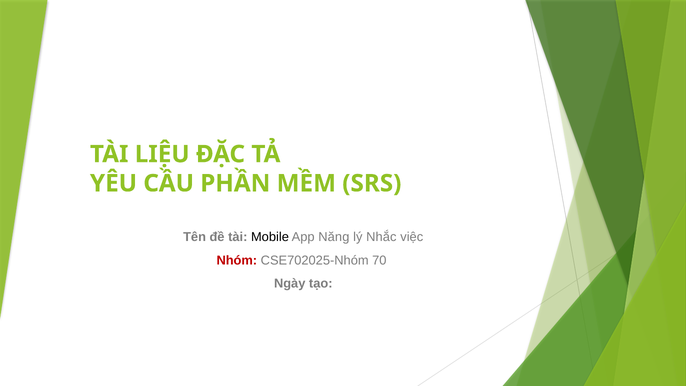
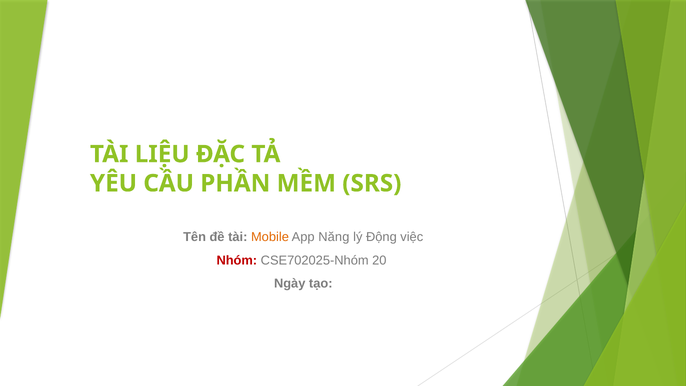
Mobile colour: black -> orange
Nhắc: Nhắc -> Động
70: 70 -> 20
